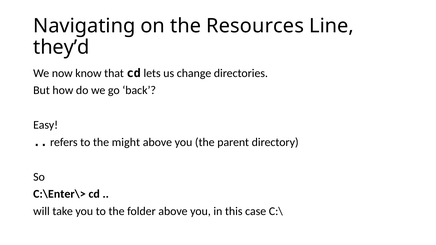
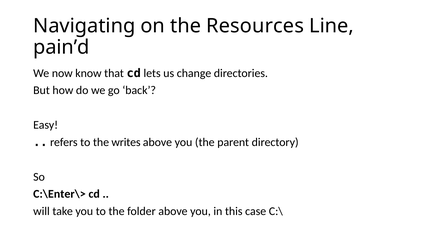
they’d: they’d -> pain’d
might: might -> writes
